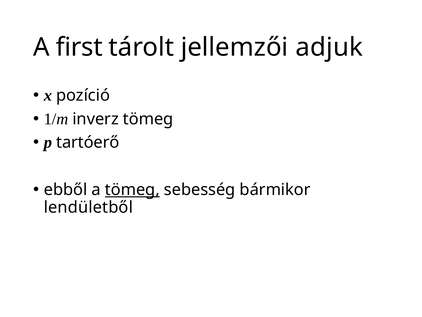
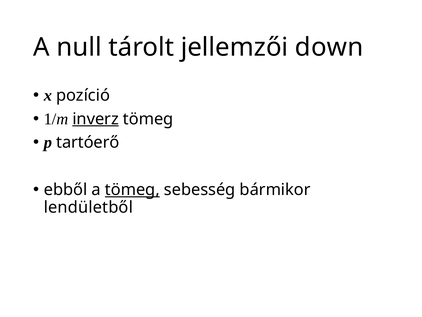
first: first -> null
adjuk: adjuk -> down
inverz underline: none -> present
